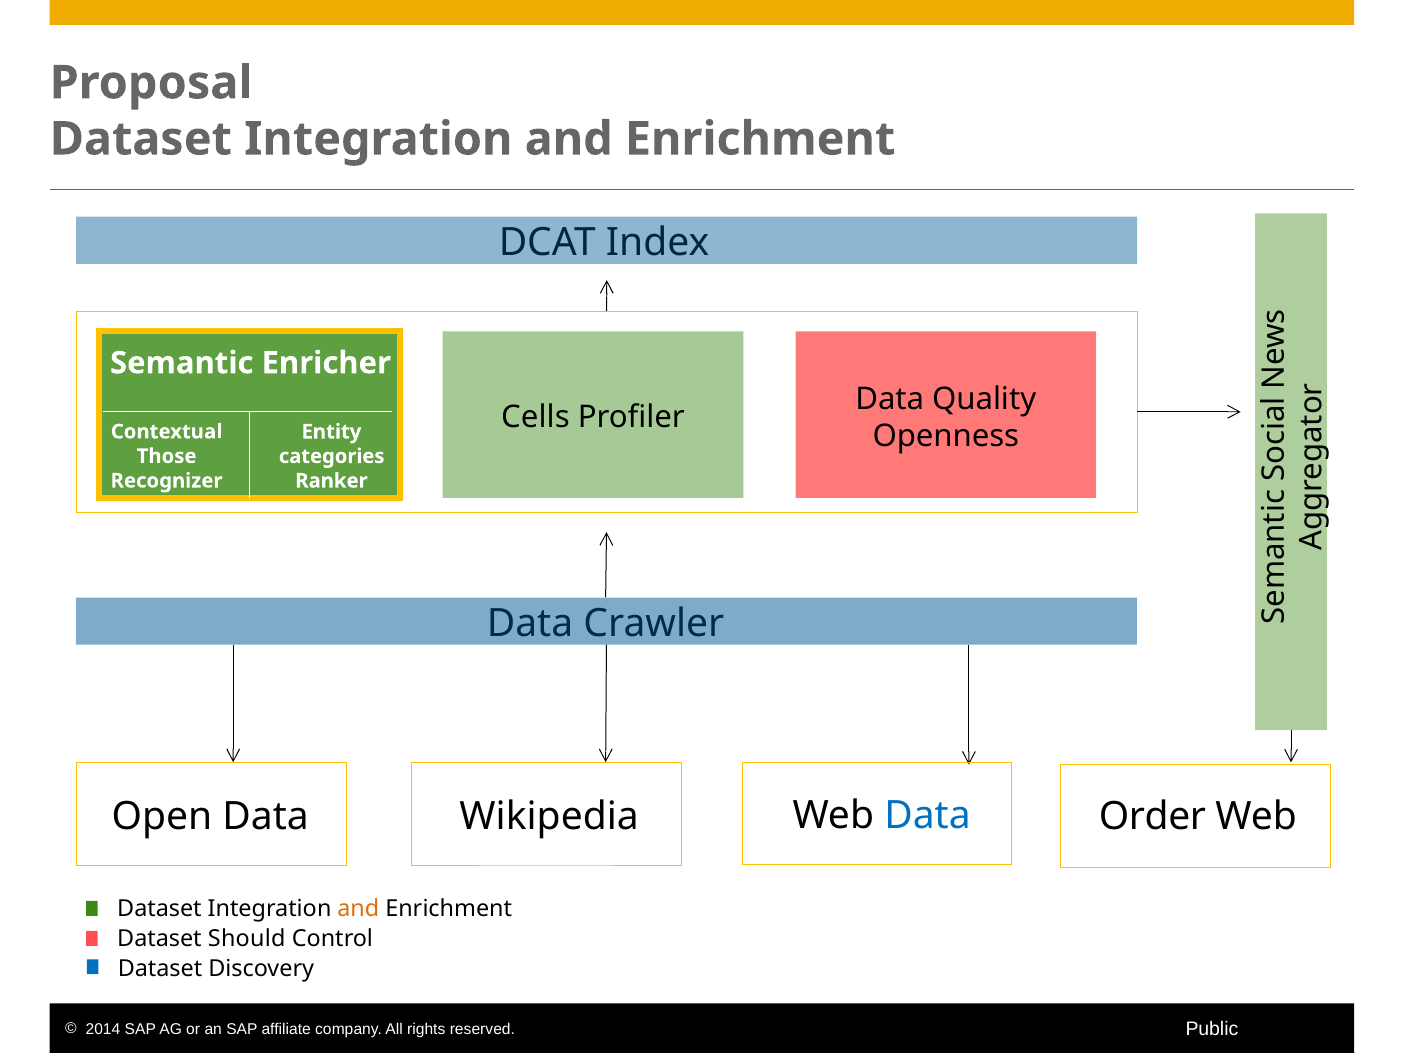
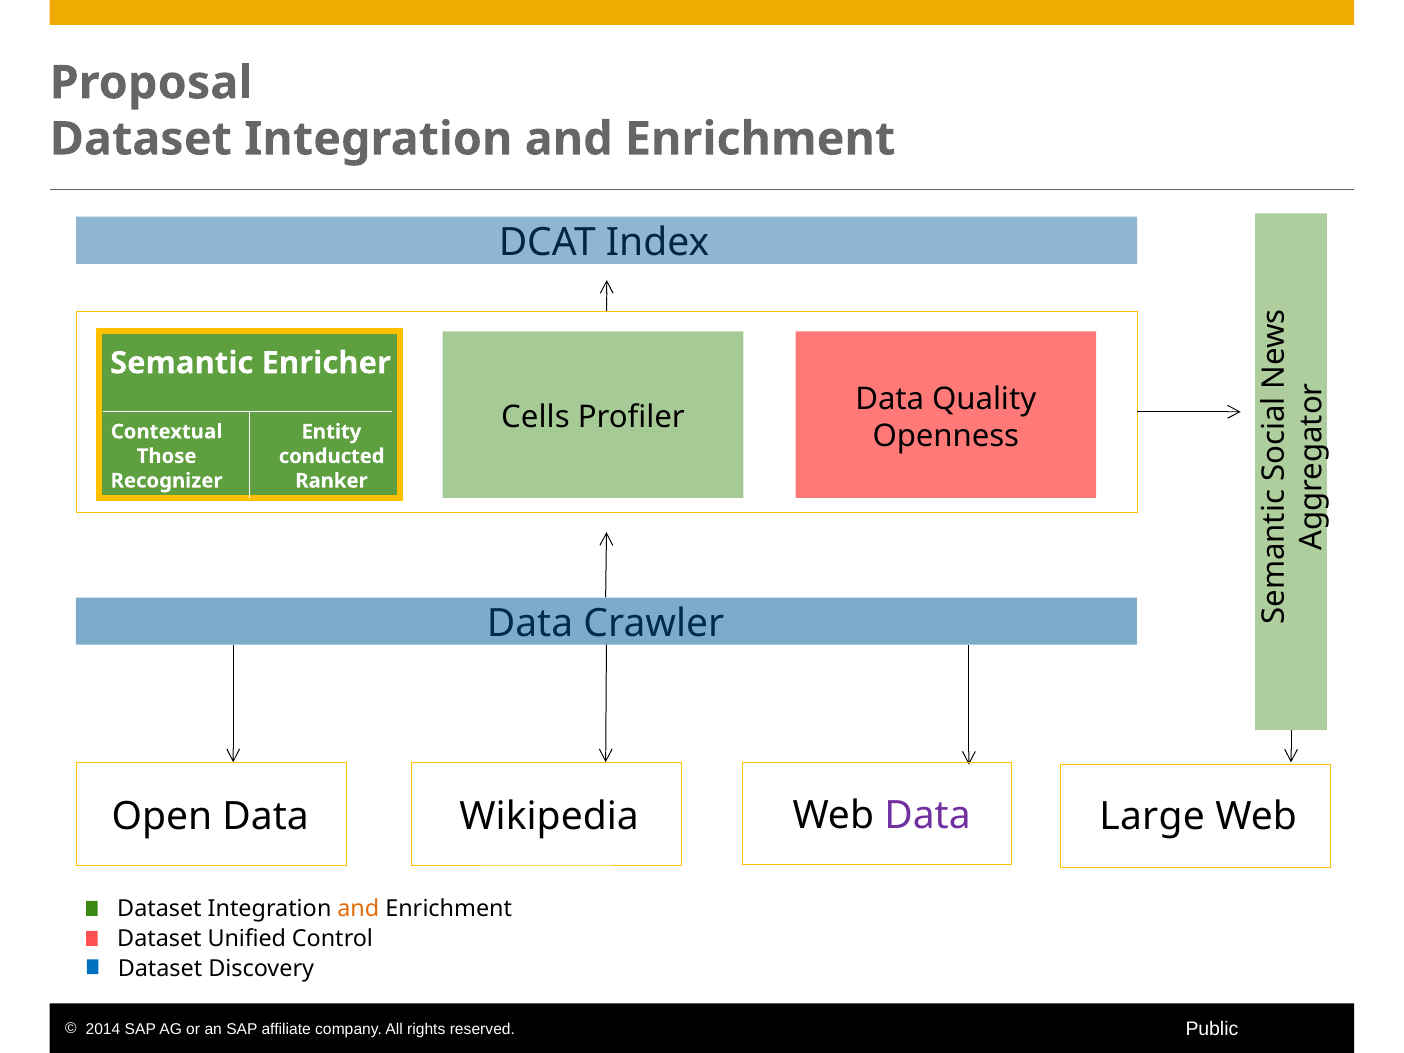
categories: categories -> conducted
Data at (927, 816) colour: blue -> purple
Order: Order -> Large
Should: Should -> Unified
